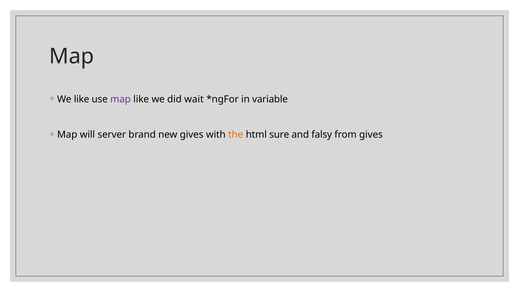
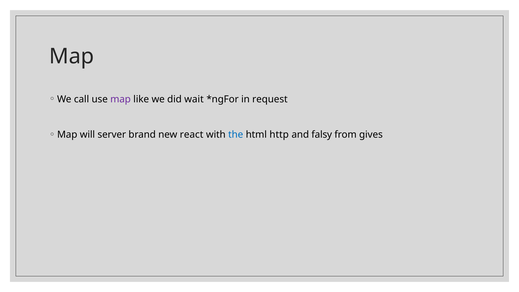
We like: like -> call
variable: variable -> request
new gives: gives -> react
the colour: orange -> blue
sure: sure -> http
